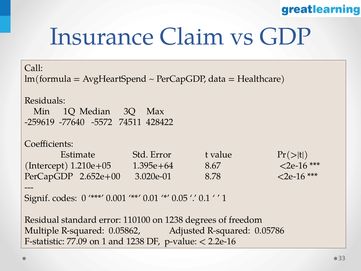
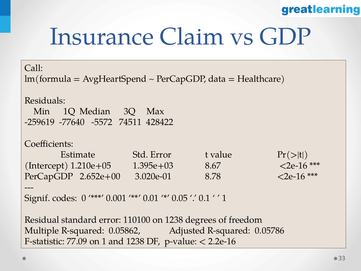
1.395e+64: 1.395e+64 -> 1.395e+03
